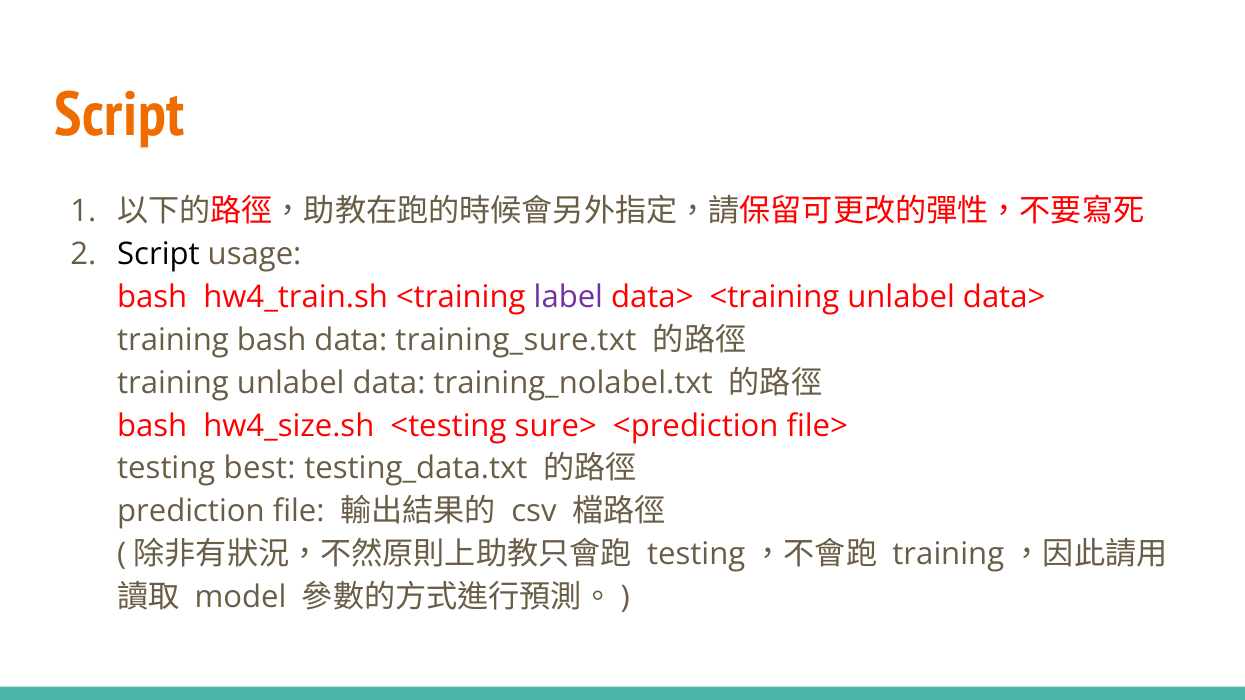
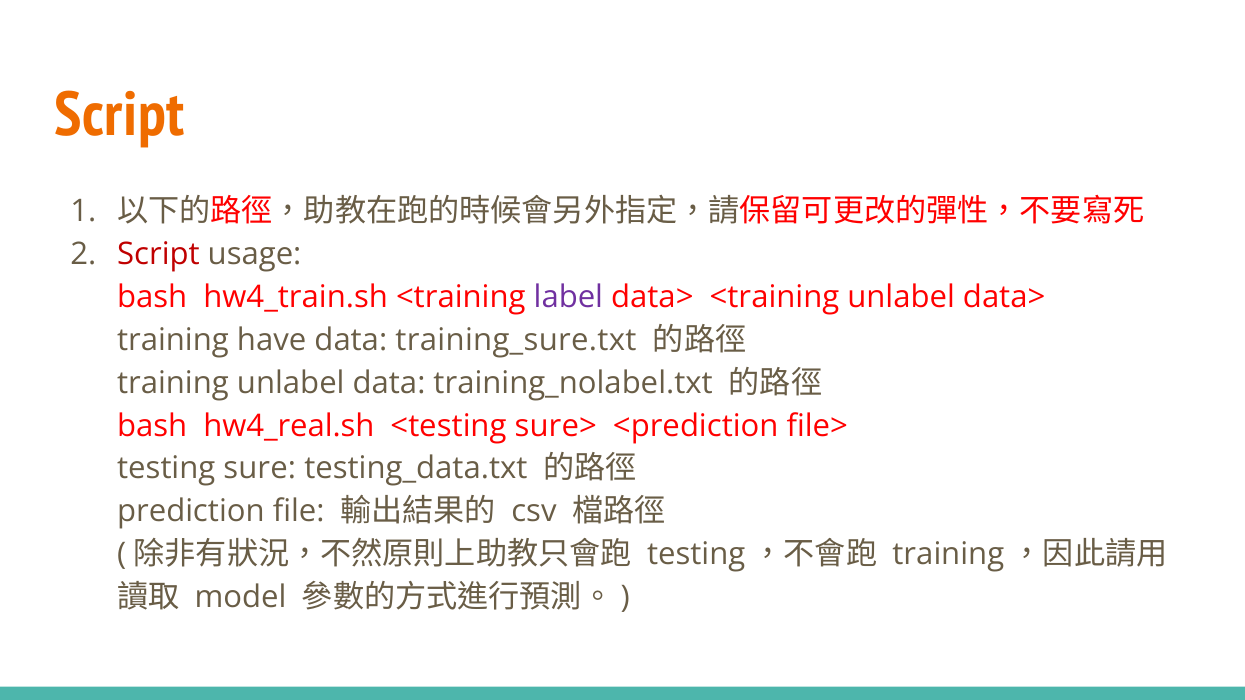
Script at (158, 254) colour: black -> red
training bash: bash -> have
hw4_size.sh: hw4_size.sh -> hw4_real.sh
best: best -> sure
